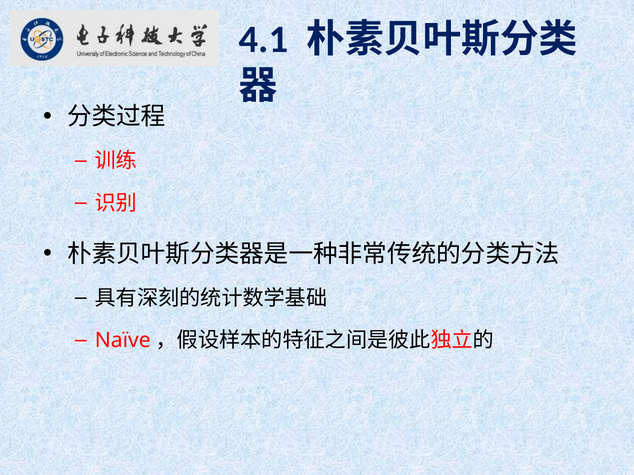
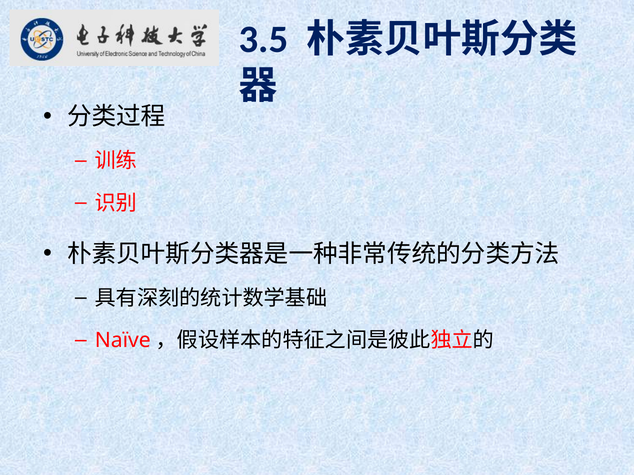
4.1: 4.1 -> 3.5
